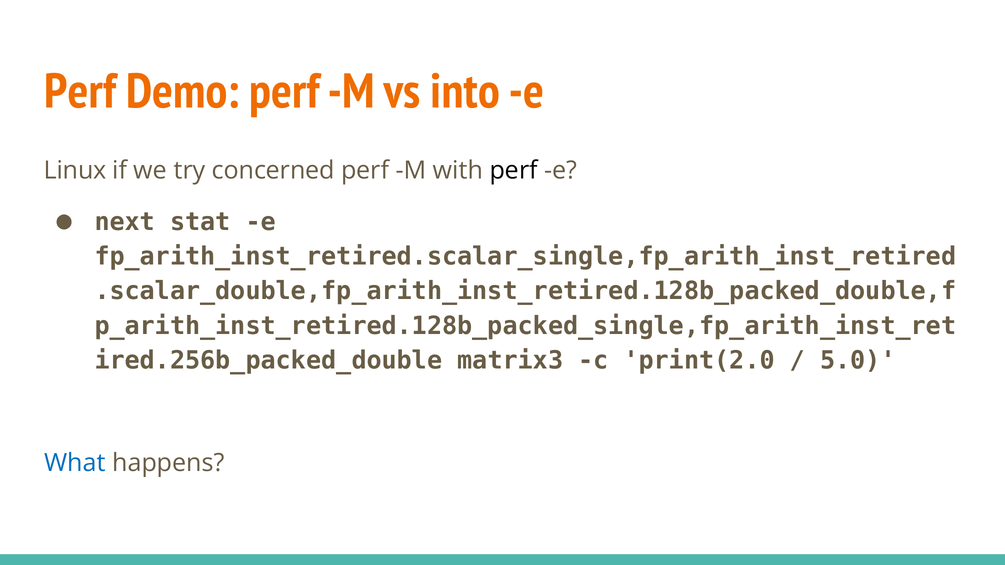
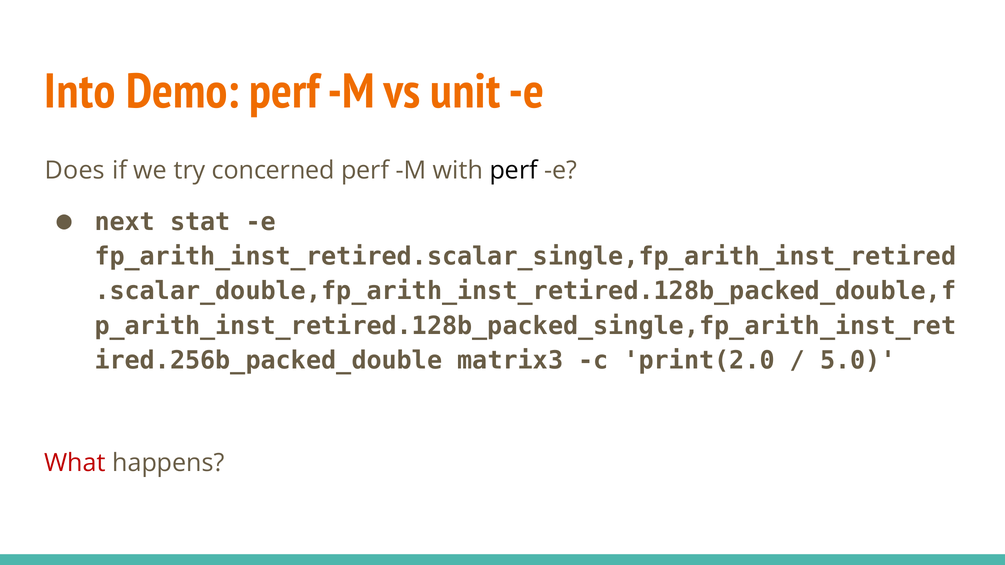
Perf at (80, 92): Perf -> Into
into: into -> unit
Linux: Linux -> Does
What colour: blue -> red
